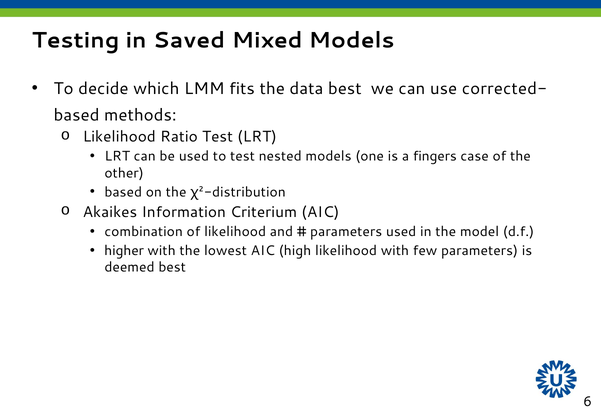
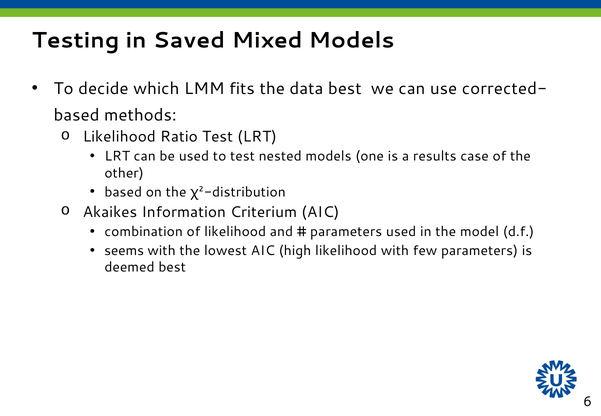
fingers: fingers -> results
higher: higher -> seems
